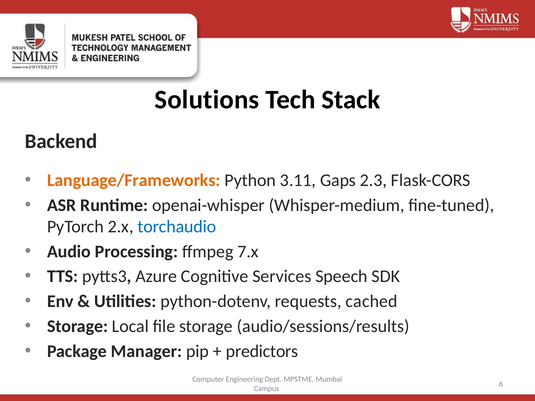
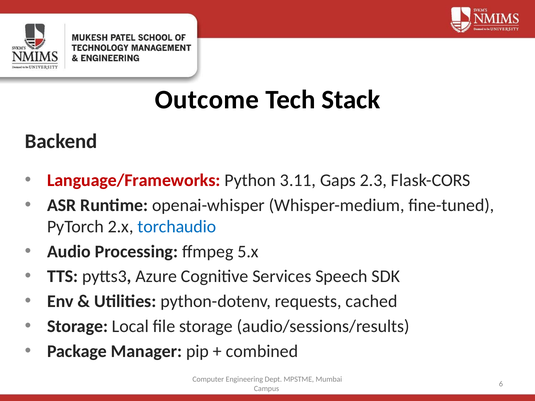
Solutions: Solutions -> Outcome
Language/Frameworks colour: orange -> red
7.x: 7.x -> 5.x
predictors: predictors -> combined
